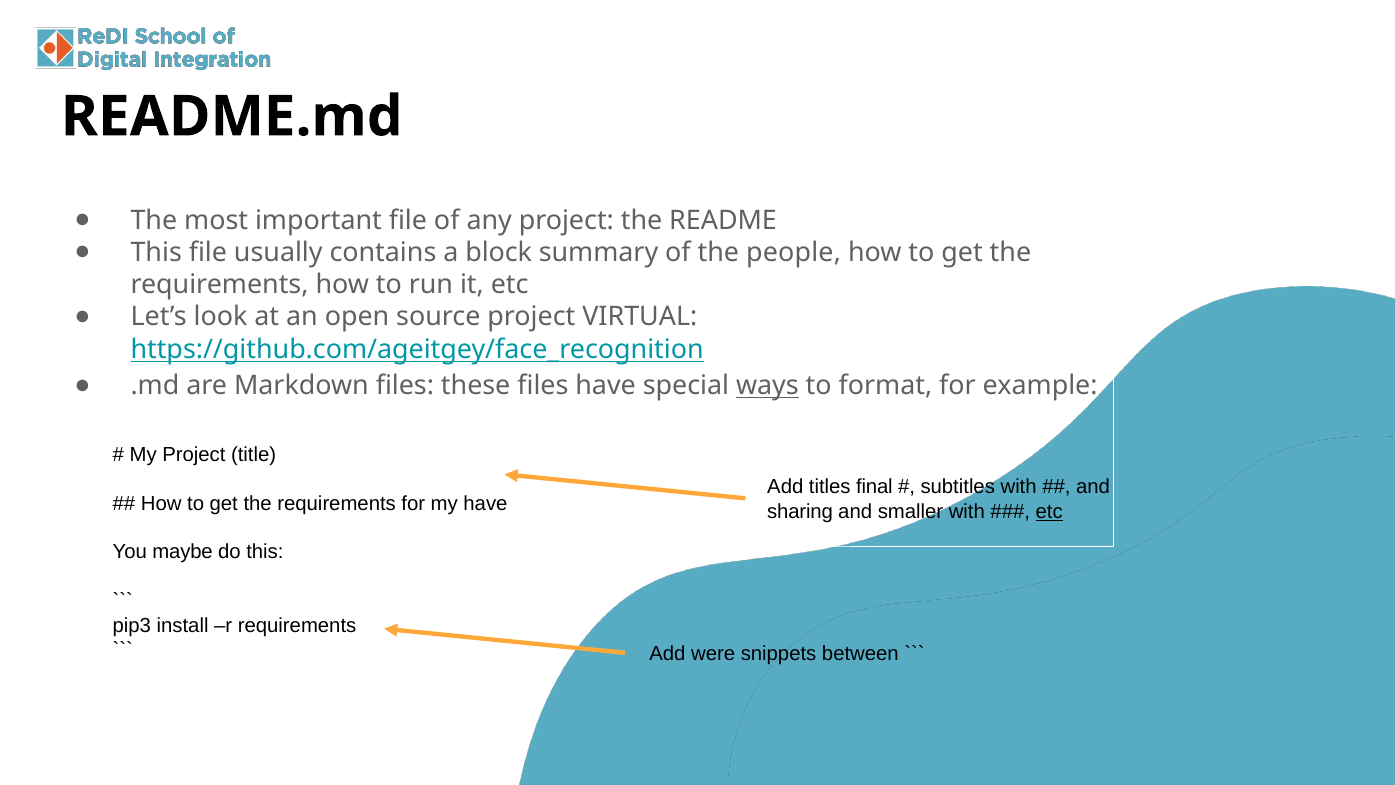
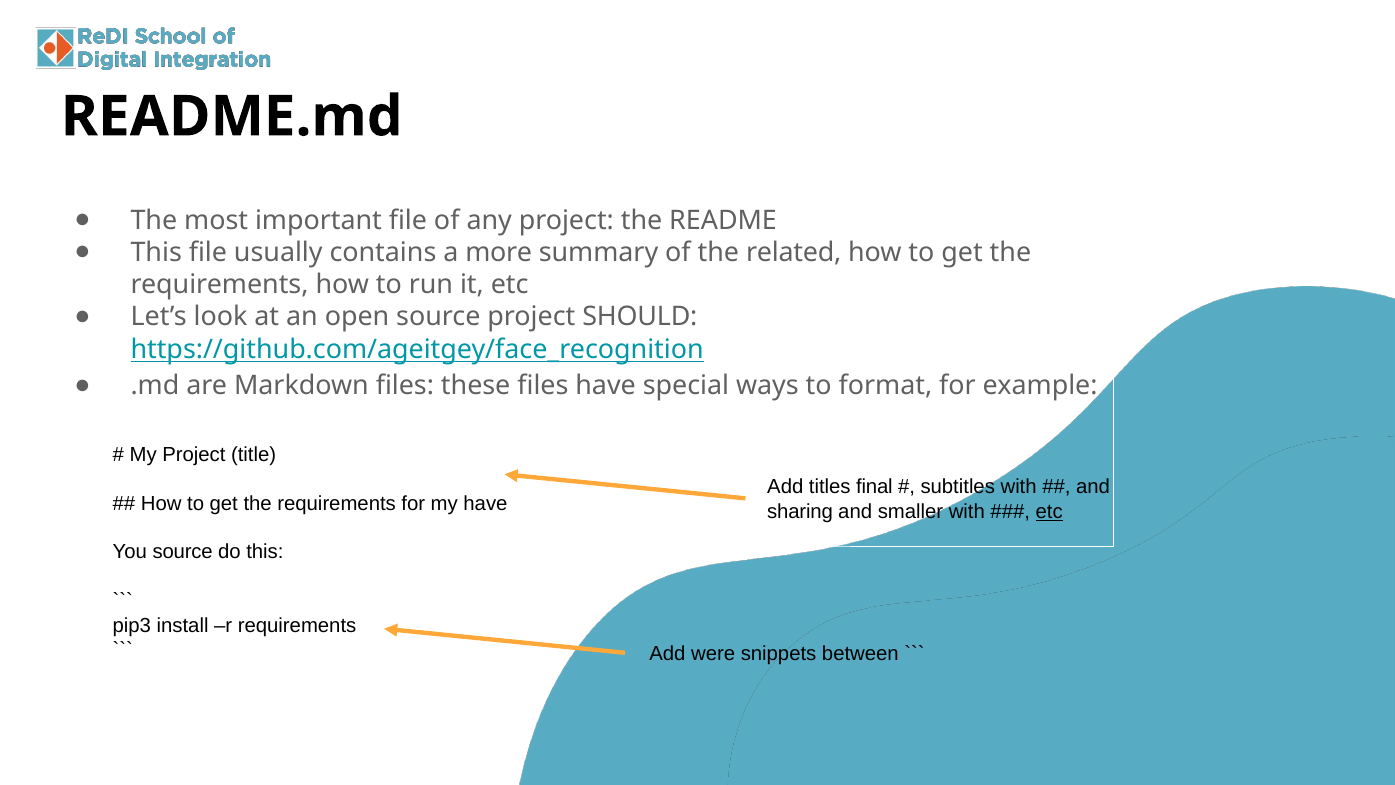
block: block -> more
people: people -> related
VIRTUAL: VIRTUAL -> SHOULD
ways underline: present -> none
You maybe: maybe -> source
